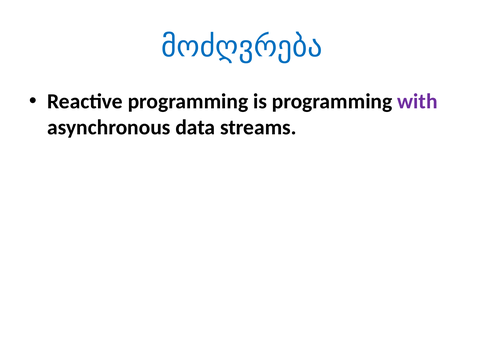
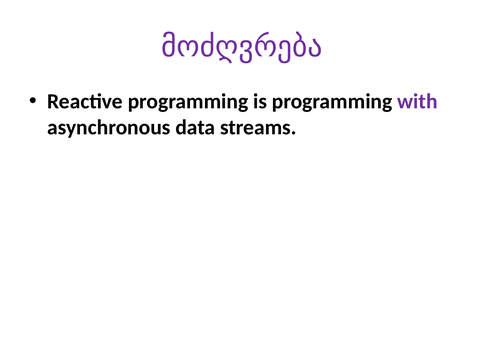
მოძღვრება colour: blue -> purple
